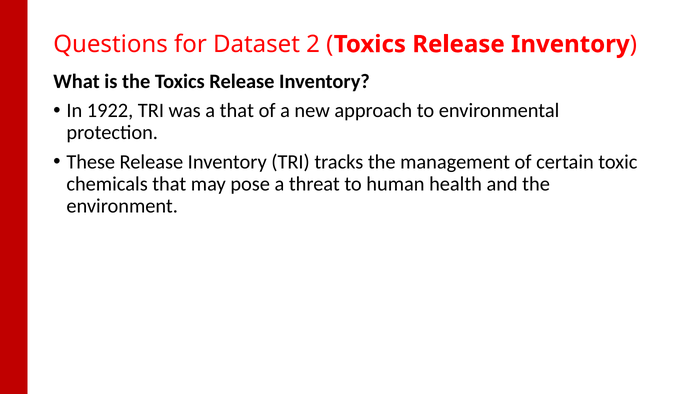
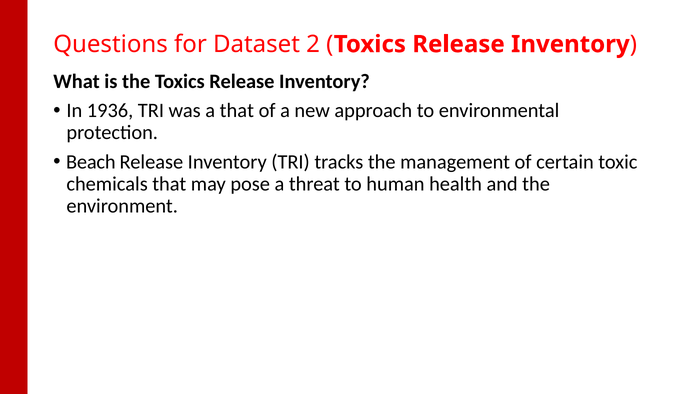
1922: 1922 -> 1936
These: These -> Beach
